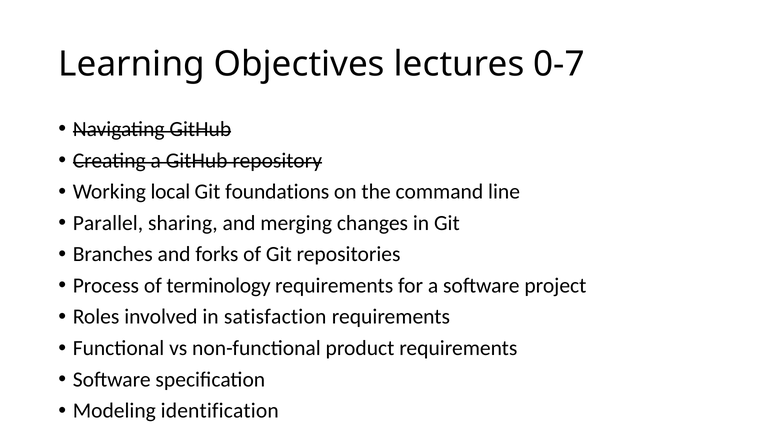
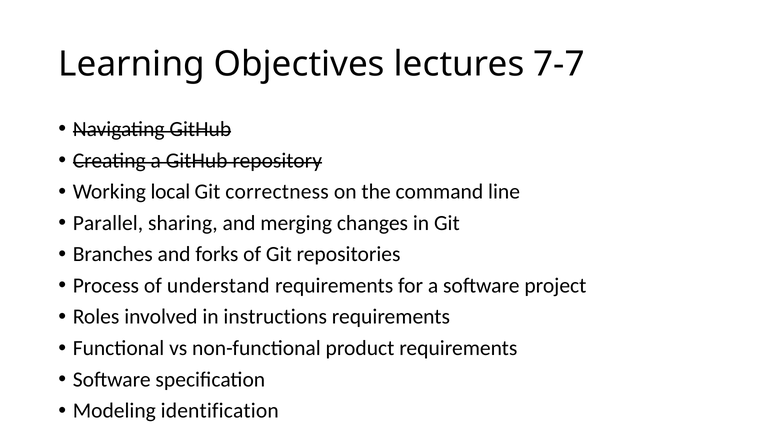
0-7: 0-7 -> 7-7
foundations: foundations -> correctness
terminology: terminology -> understand
satisfaction: satisfaction -> instructions
